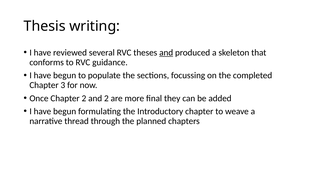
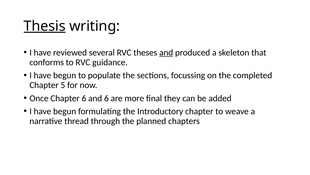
Thesis underline: none -> present
3: 3 -> 5
Chapter 2: 2 -> 6
and 2: 2 -> 6
